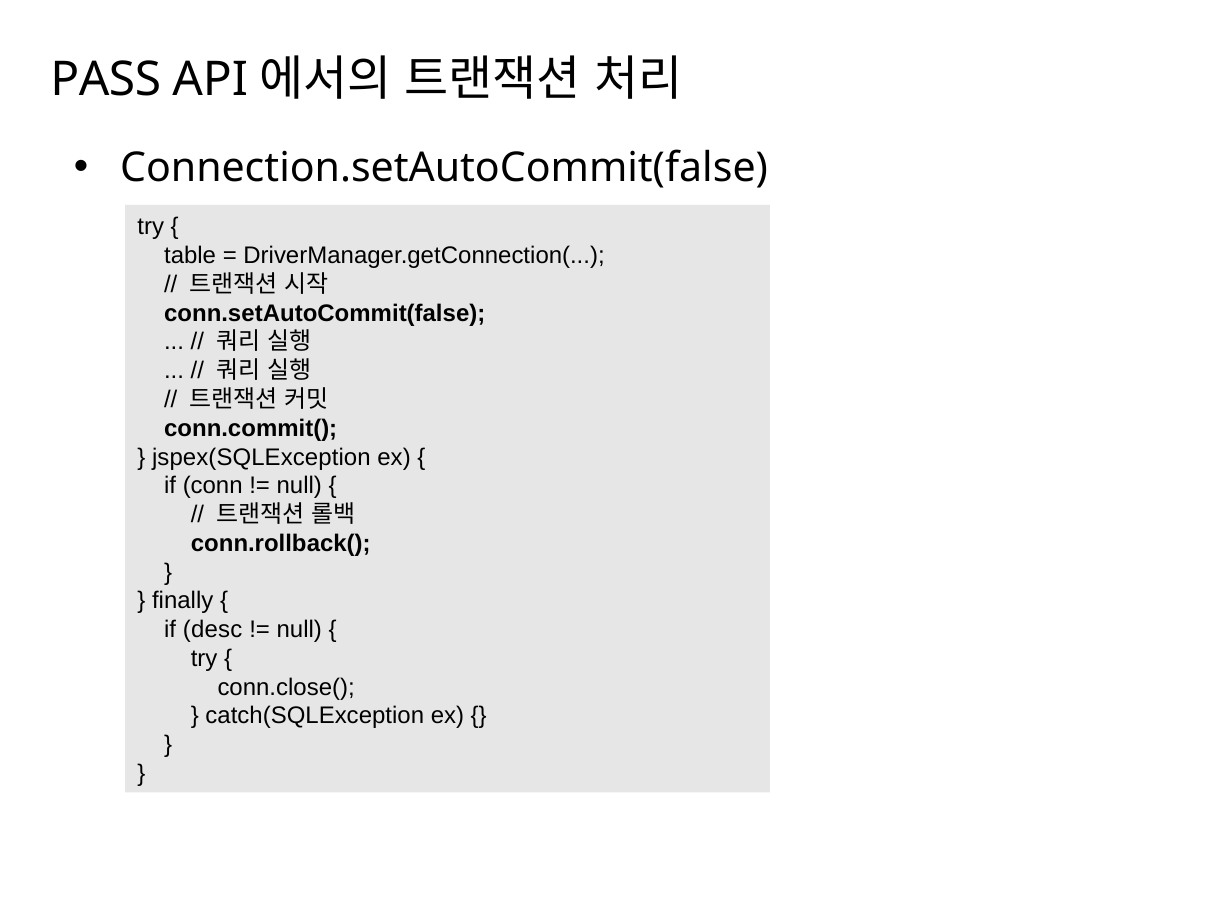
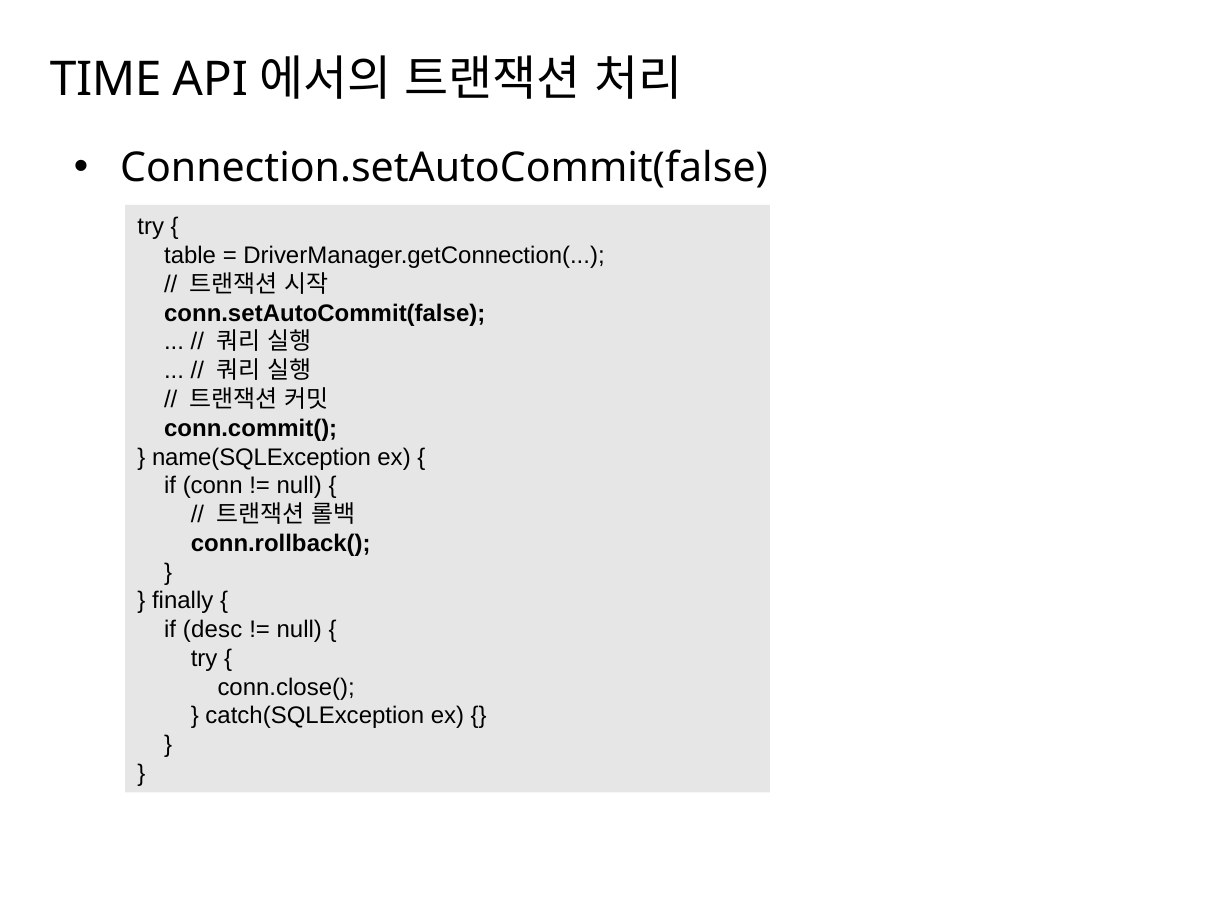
PASS: PASS -> TIME
jspex(SQLException: jspex(SQLException -> name(SQLException
